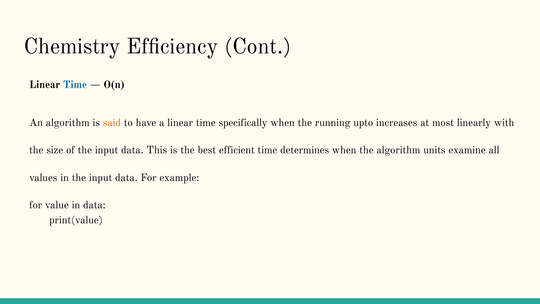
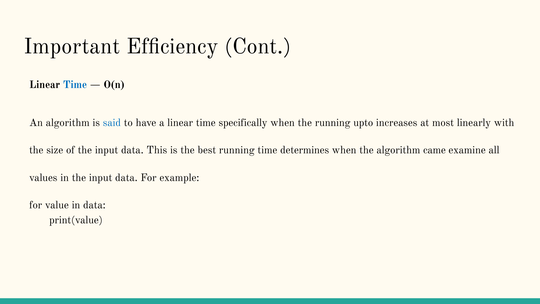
Chemistry: Chemistry -> Important
said colour: orange -> blue
best efficient: efficient -> running
units: units -> came
